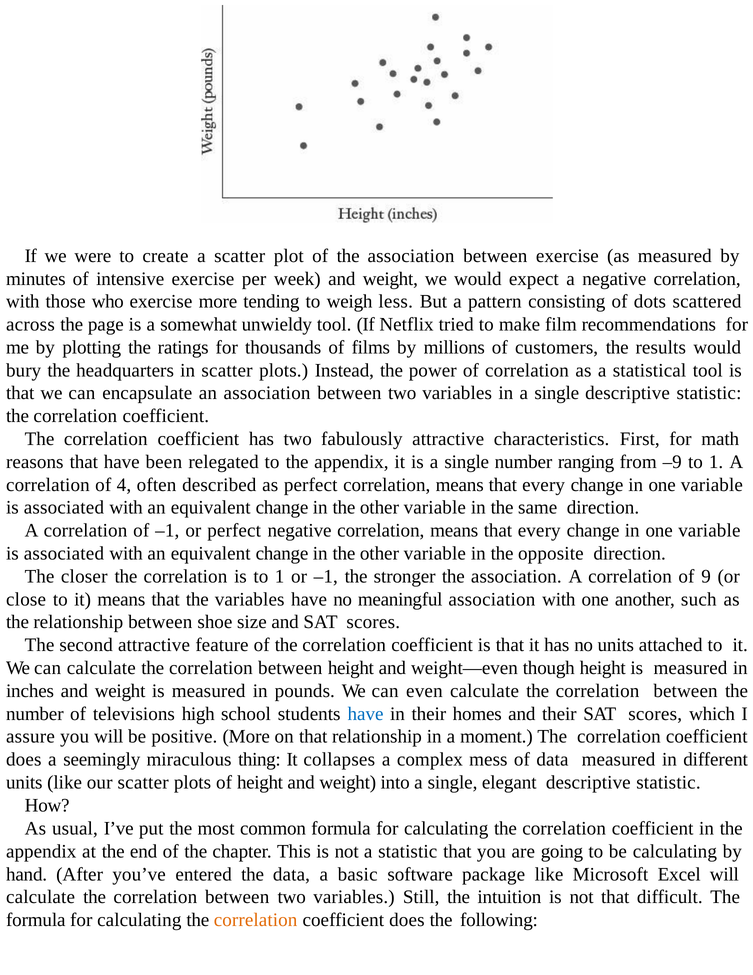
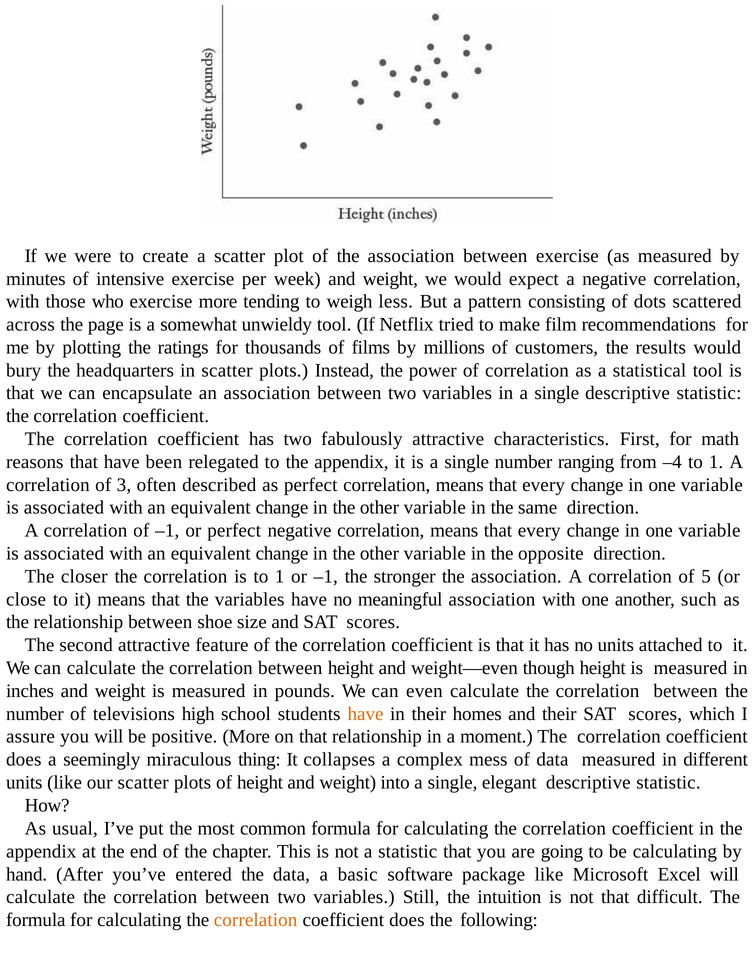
–9: –9 -> –4
4: 4 -> 3
9: 9 -> 5
have at (366, 713) colour: blue -> orange
